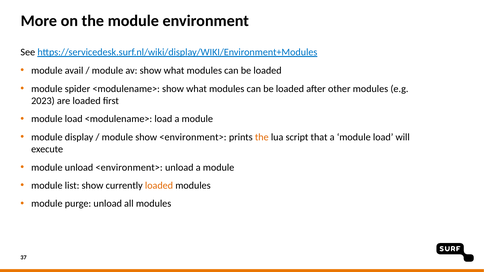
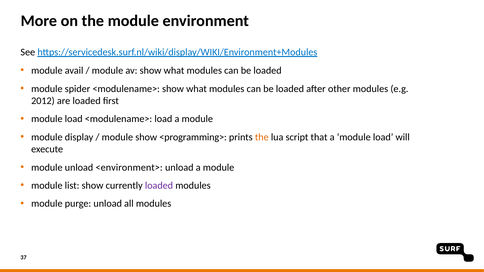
2023: 2023 -> 2012
show <environment>: <environment> -> <programming>
loaded at (159, 186) colour: orange -> purple
